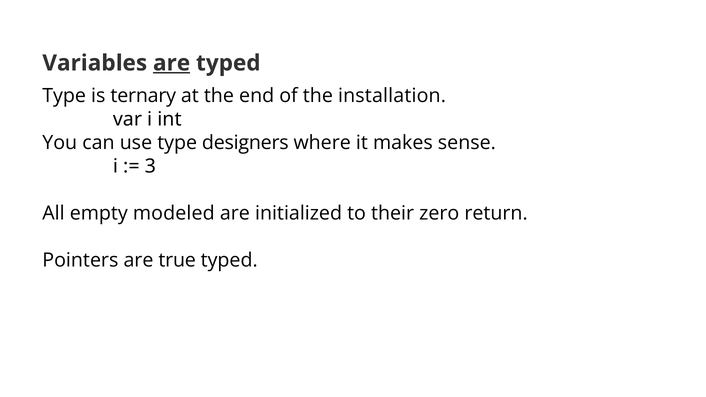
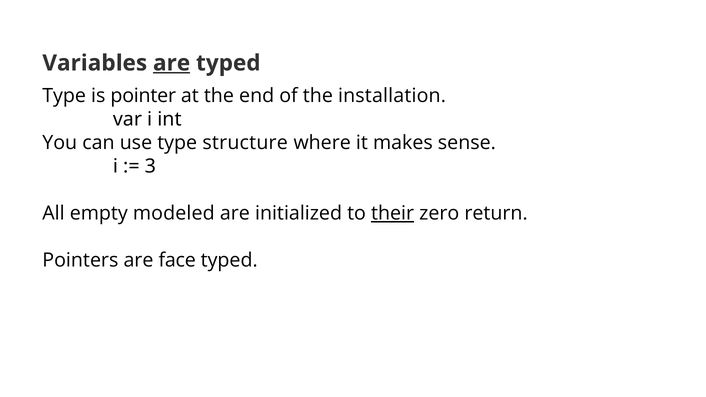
ternary: ternary -> pointer
designers: designers -> structure
their underline: none -> present
true: true -> face
